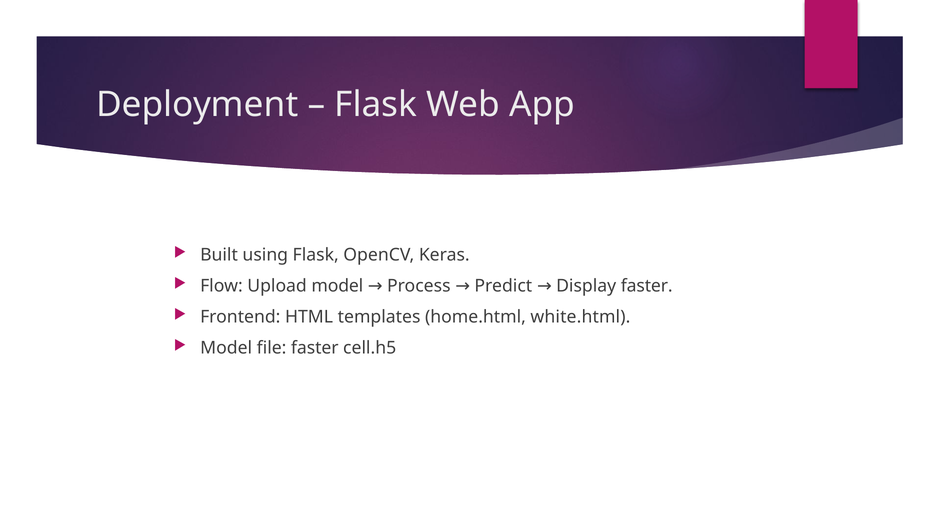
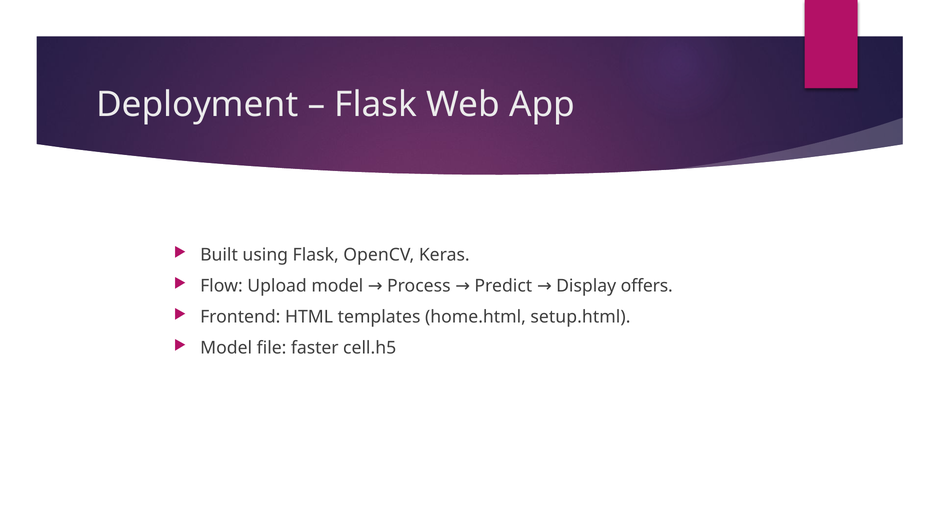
Display faster: faster -> offers
white.html: white.html -> setup.html
